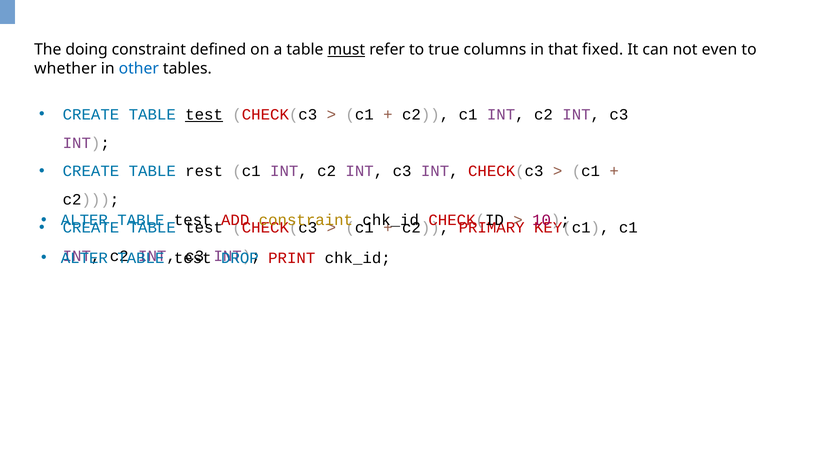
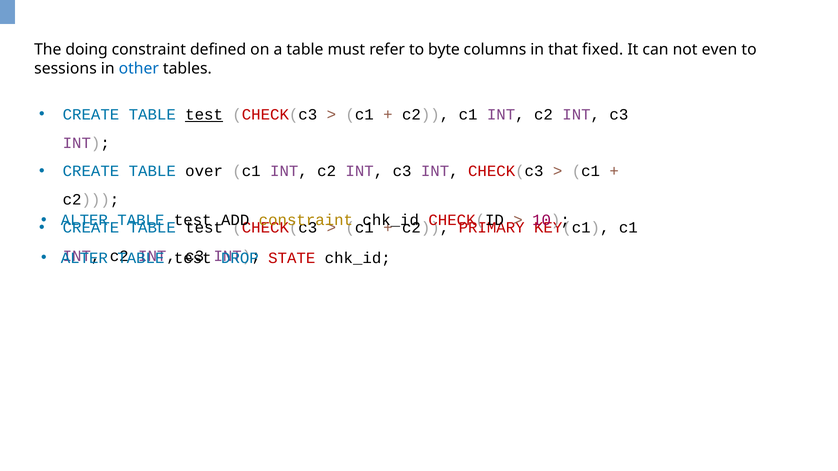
must underline: present -> none
true: true -> byte
whether: whether -> sessions
rest: rest -> over
ADD colour: red -> black
PRINT: PRINT -> STATE
